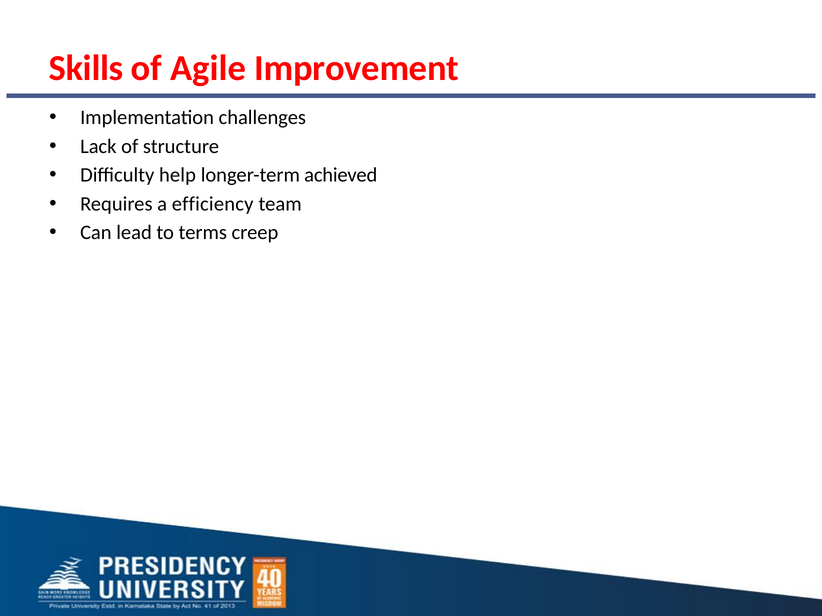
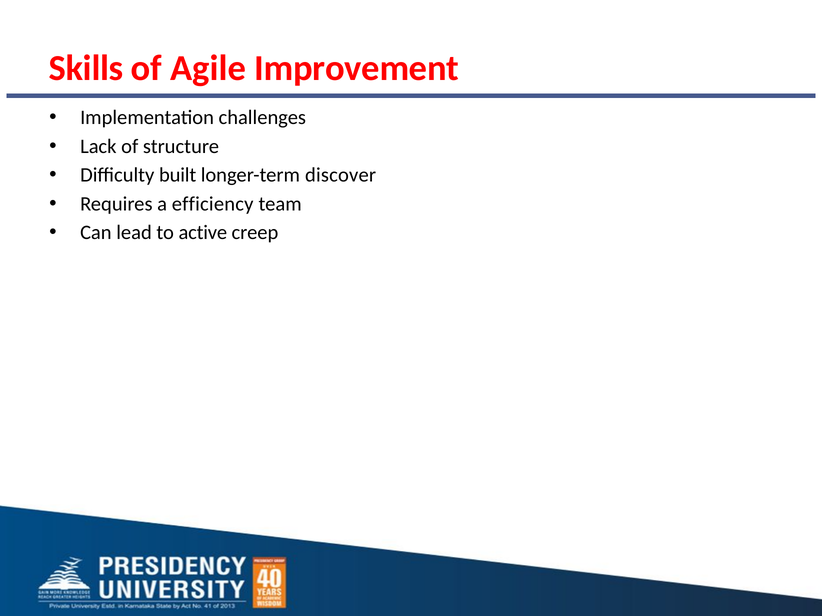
help: help -> built
achieved: achieved -> discover
terms: terms -> active
